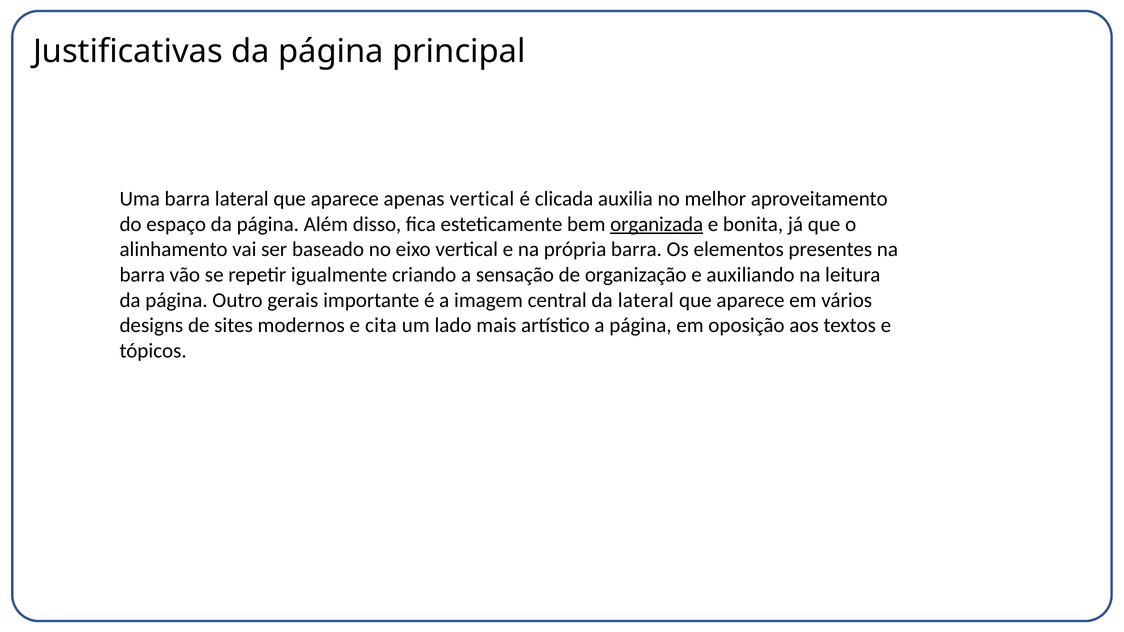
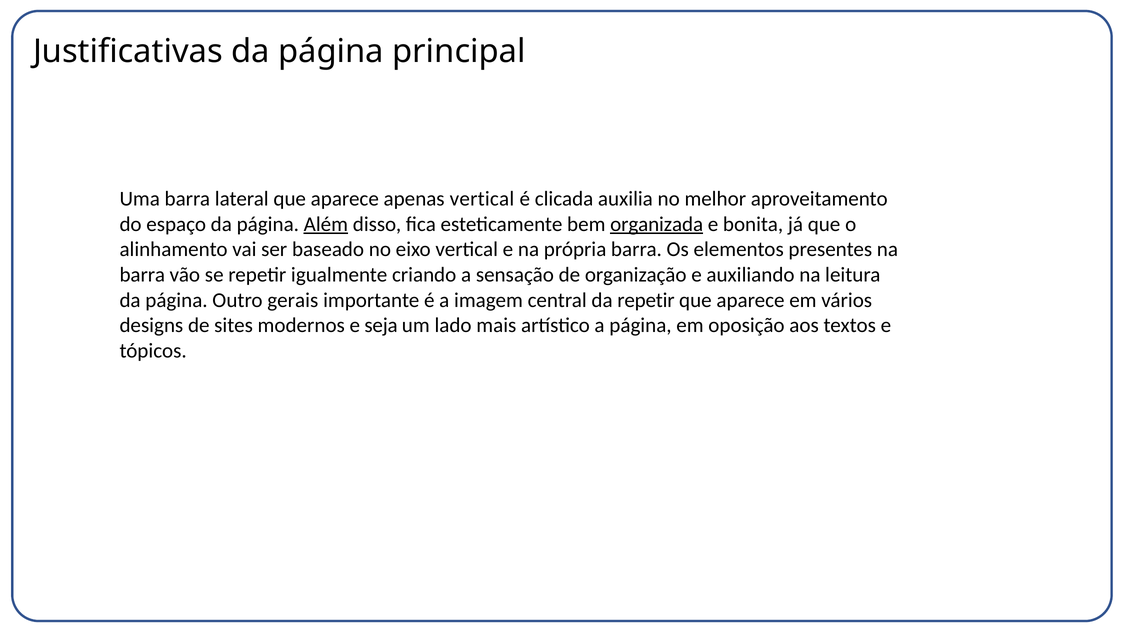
Além underline: none -> present
da lateral: lateral -> repetir
cita: cita -> seja
